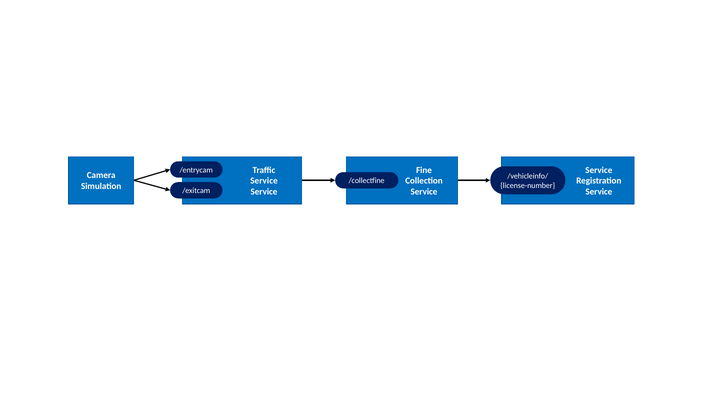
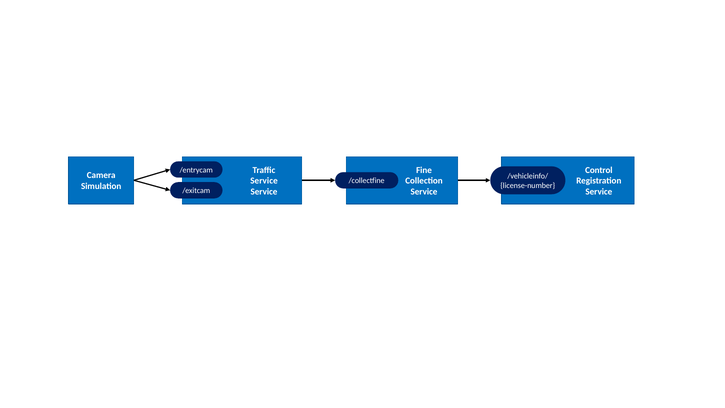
Service at (599, 170): Service -> Control
